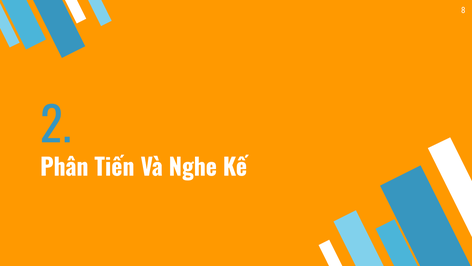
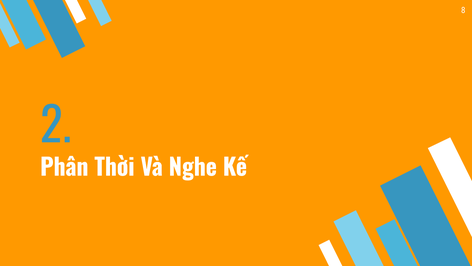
Tiến: Tiến -> Thời
